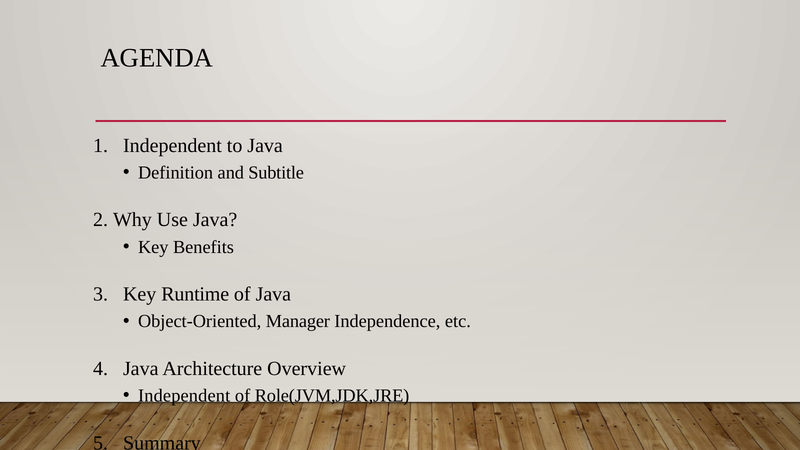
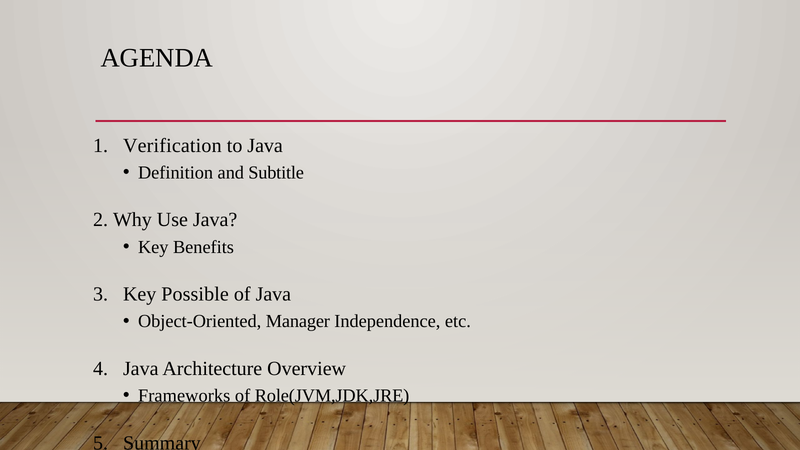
Independent at (172, 145): Independent -> Verification
Runtime: Runtime -> Possible
Independent at (184, 396): Independent -> Frameworks
